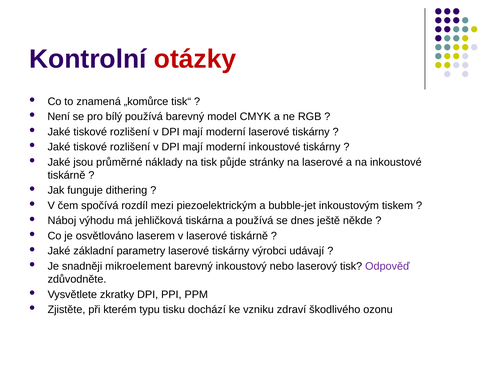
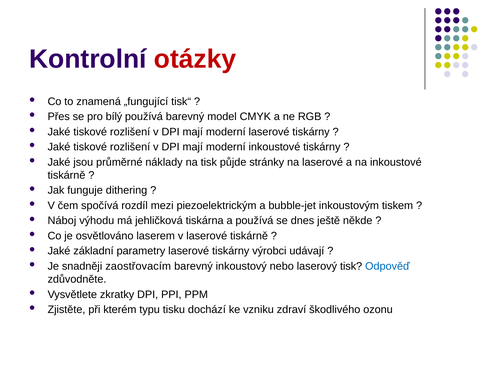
„komůrce: „komůrce -> „fungující
Není: Není -> Přes
mikroelement: mikroelement -> zaostřovacím
Odpověď colour: purple -> blue
